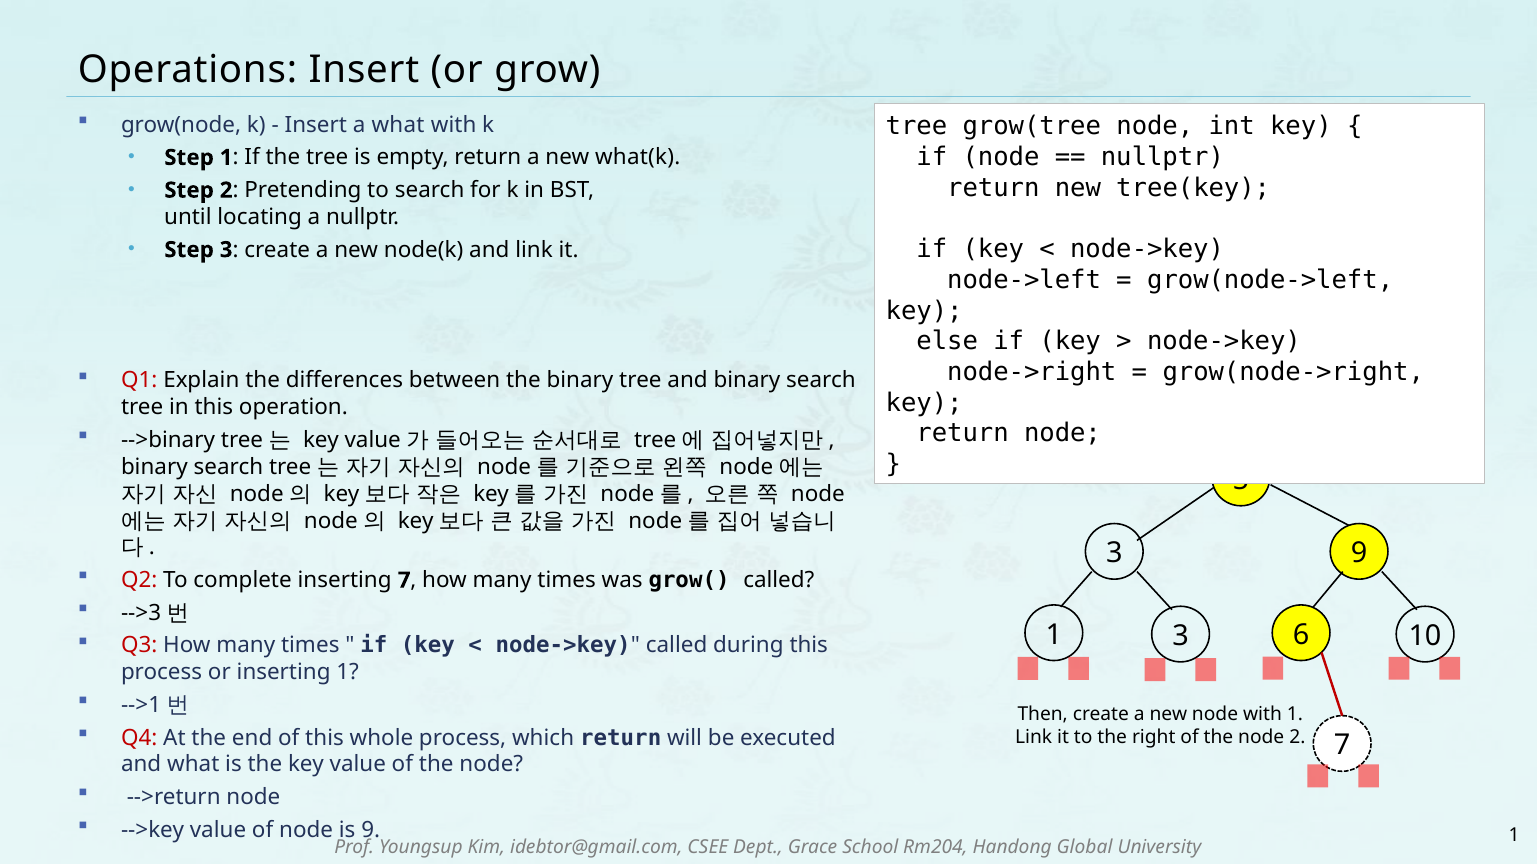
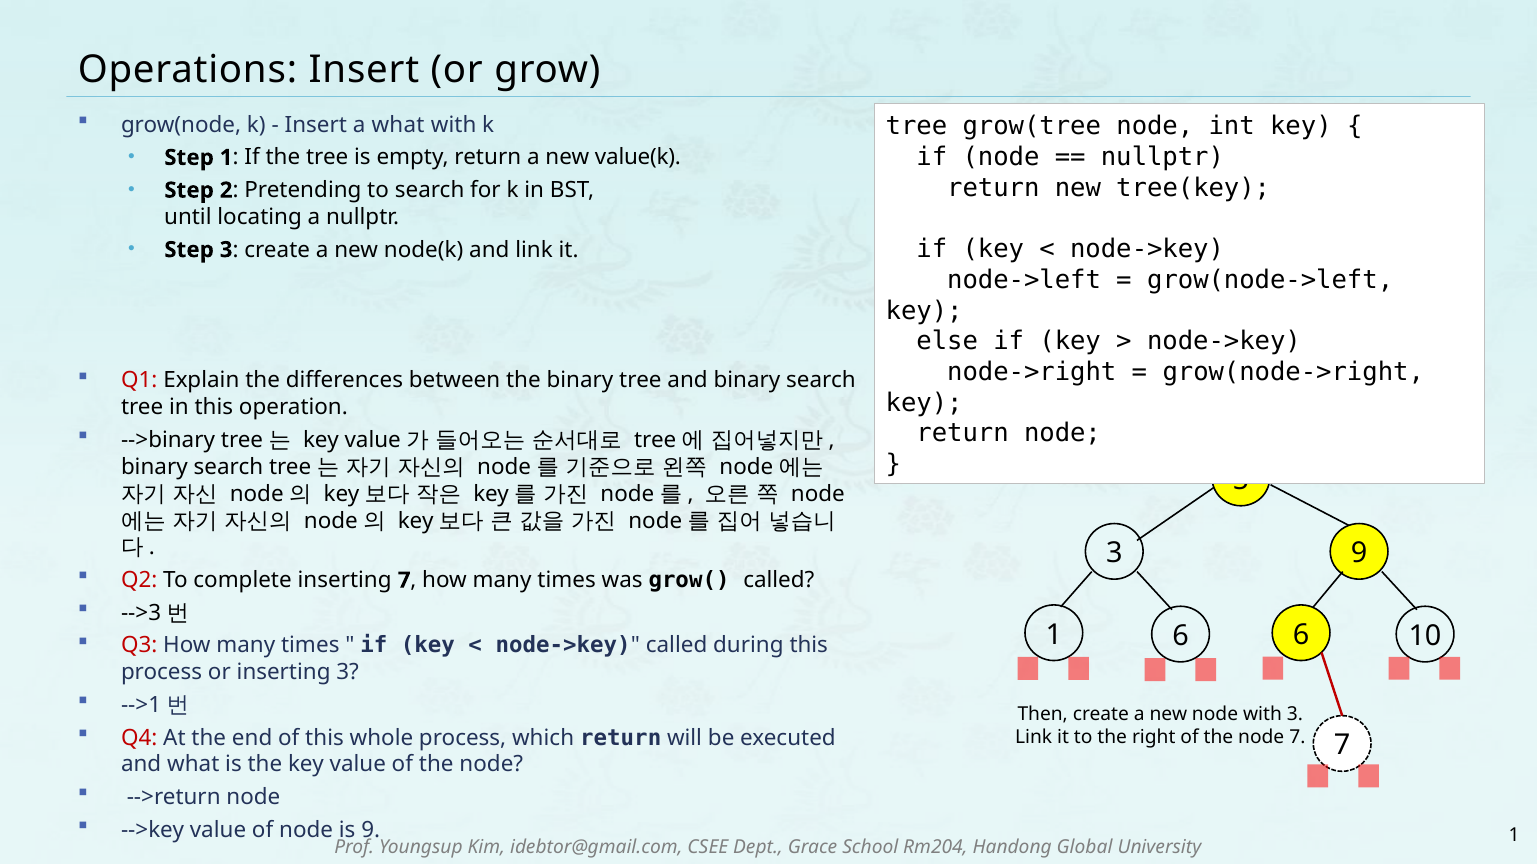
what(k: what(k -> value(k
1 3: 3 -> 6
inserting 1: 1 -> 3
with 1: 1 -> 3
node 2: 2 -> 7
